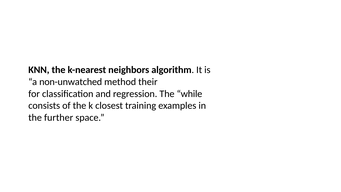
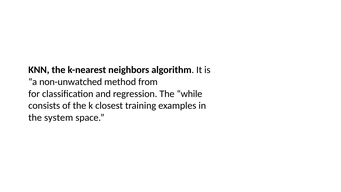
their: their -> from
further: further -> system
